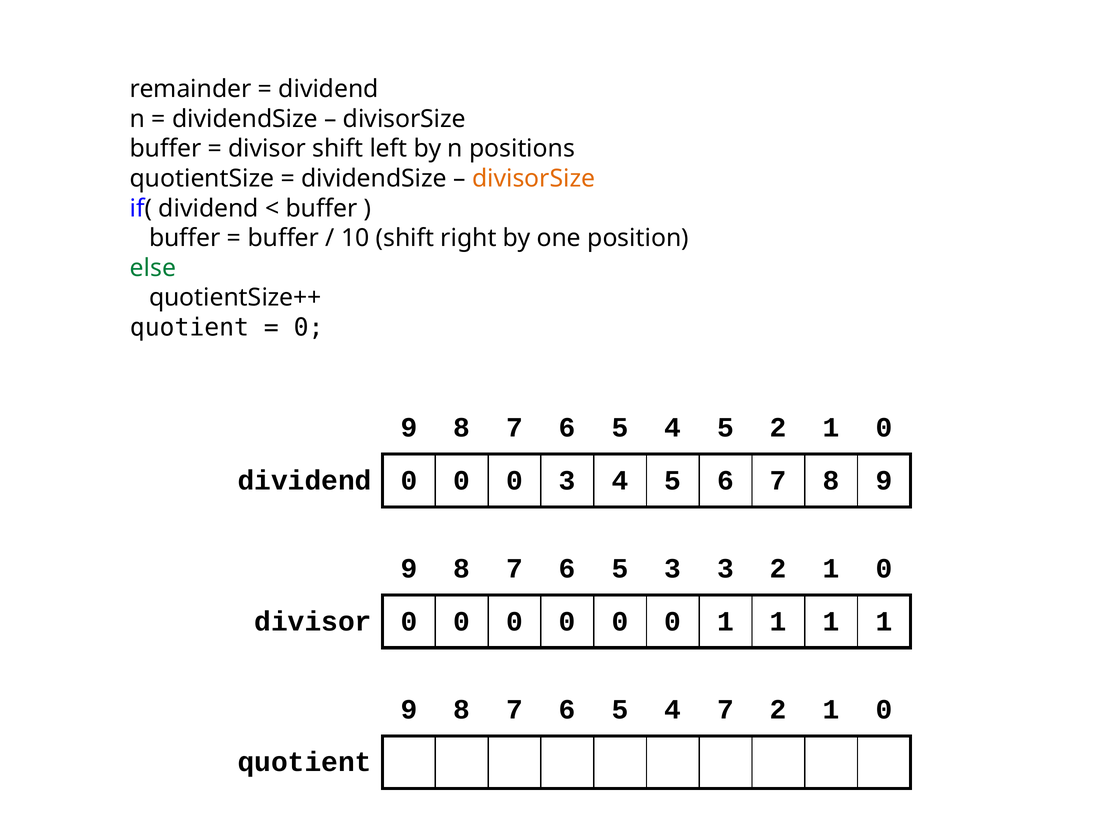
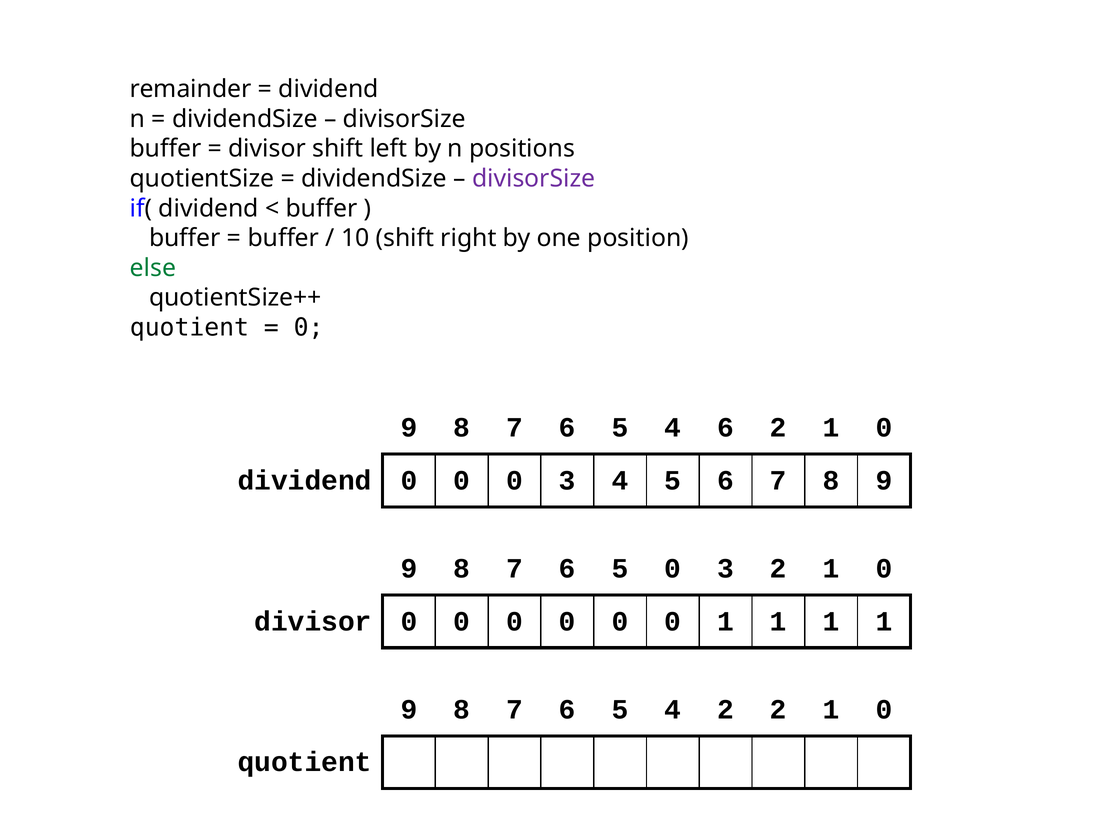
divisorSize at (534, 179) colour: orange -> purple
5 4 5: 5 -> 6
5 3: 3 -> 0
4 7: 7 -> 2
